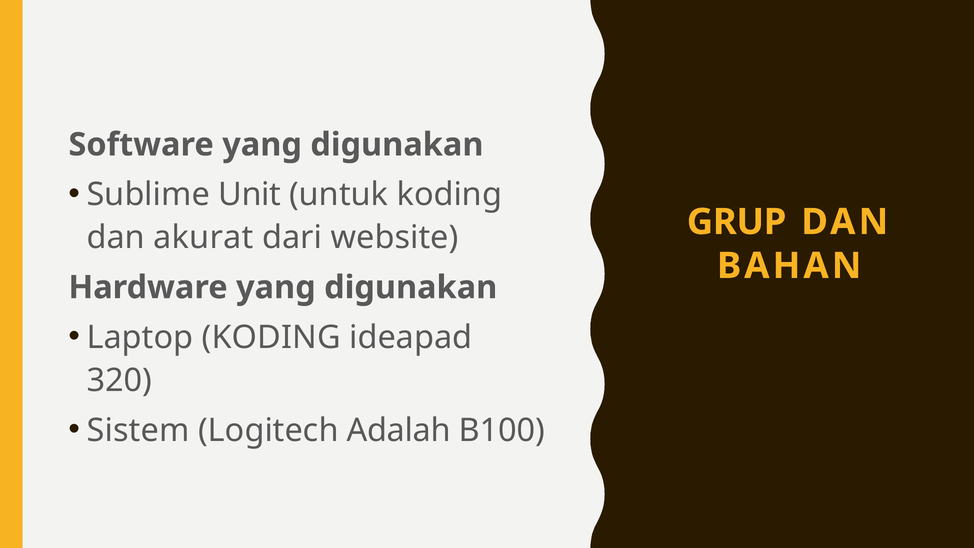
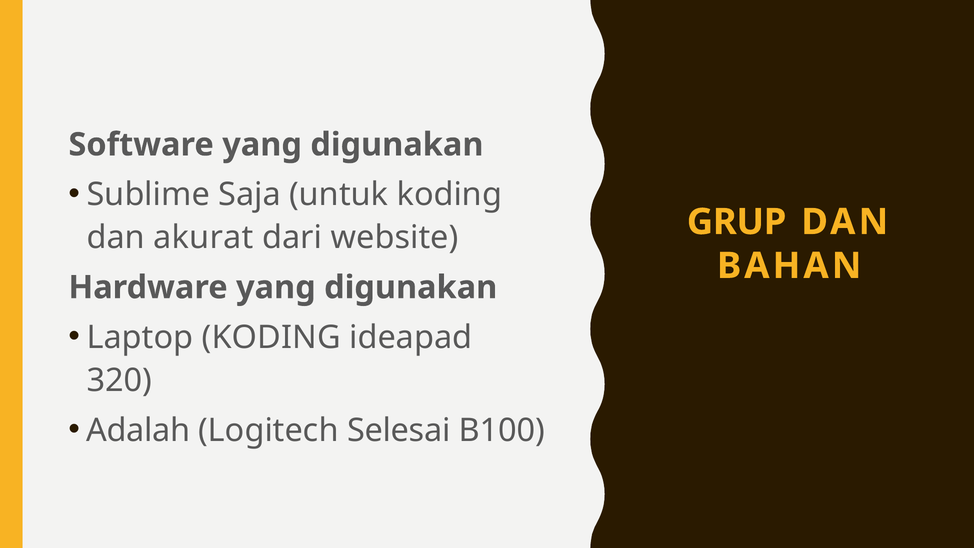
Unit: Unit -> Saja
Sistem: Sistem -> Adalah
Adalah: Adalah -> Selesai
